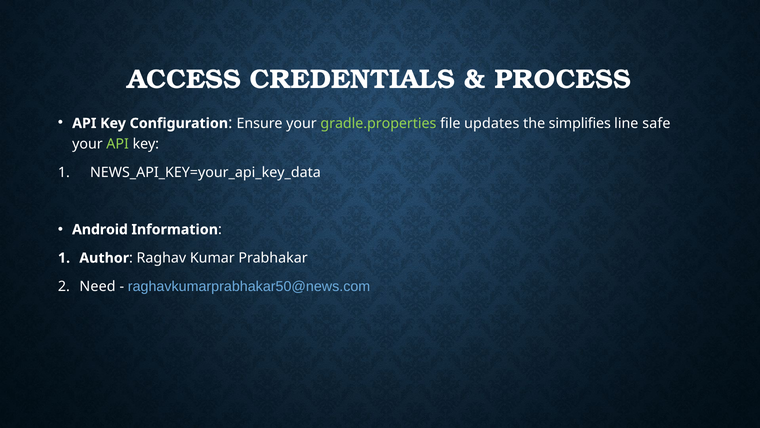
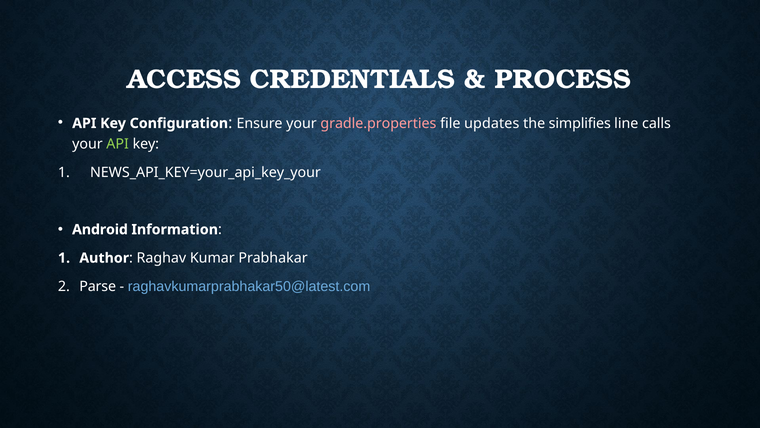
gradle.properties colour: light green -> pink
safe: safe -> calls
NEWS_API_KEY=your_api_key_data: NEWS_API_KEY=your_api_key_data -> NEWS_API_KEY=your_api_key_your
Need: Need -> Parse
raghavkumarprabhakar50@news.com: raghavkumarprabhakar50@news.com -> raghavkumarprabhakar50@latest.com
